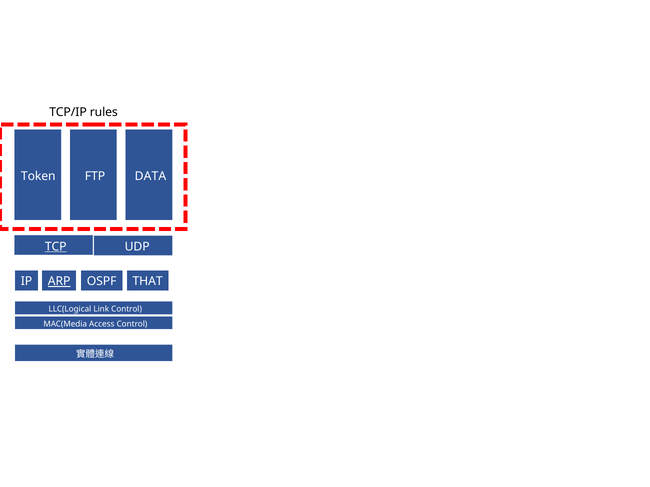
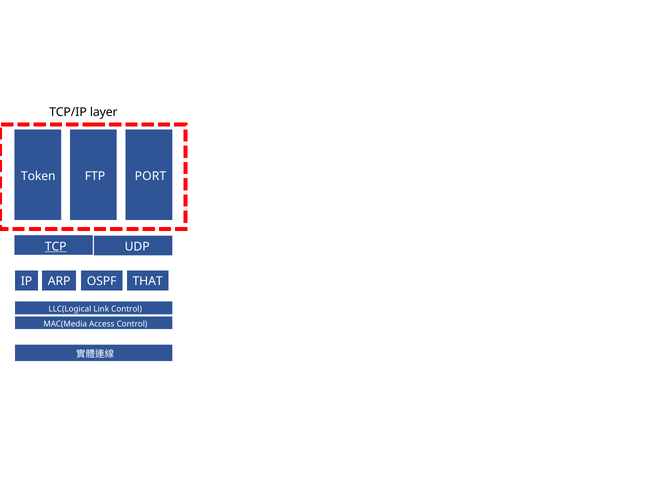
rules: rules -> layer
DATA: DATA -> PORT
ARP underline: present -> none
